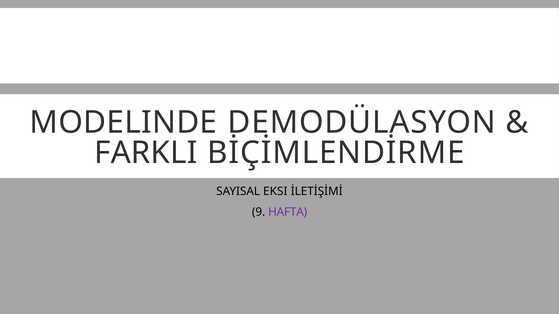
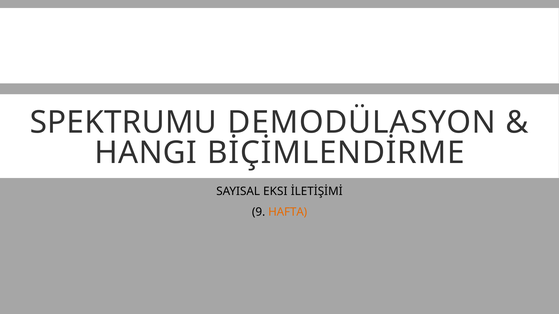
MODELINDE: MODELINDE -> SPEKTRUMU
FARKLI: FARKLI -> HANGI
HAFTA colour: purple -> orange
